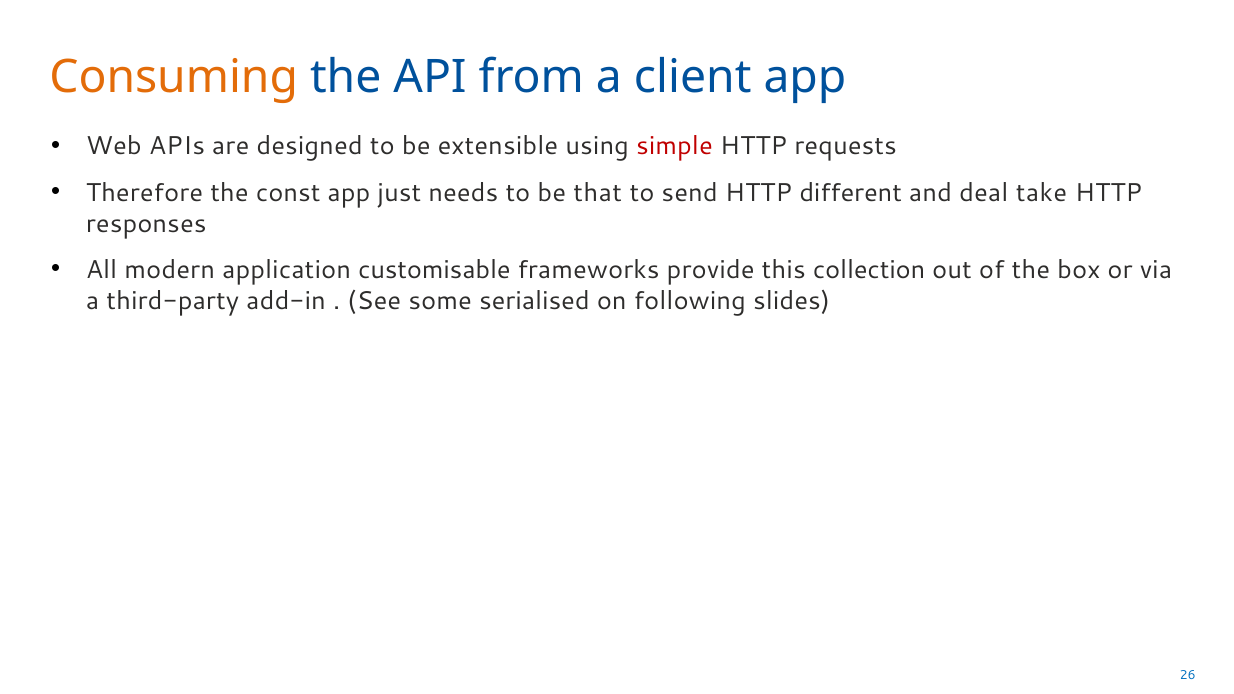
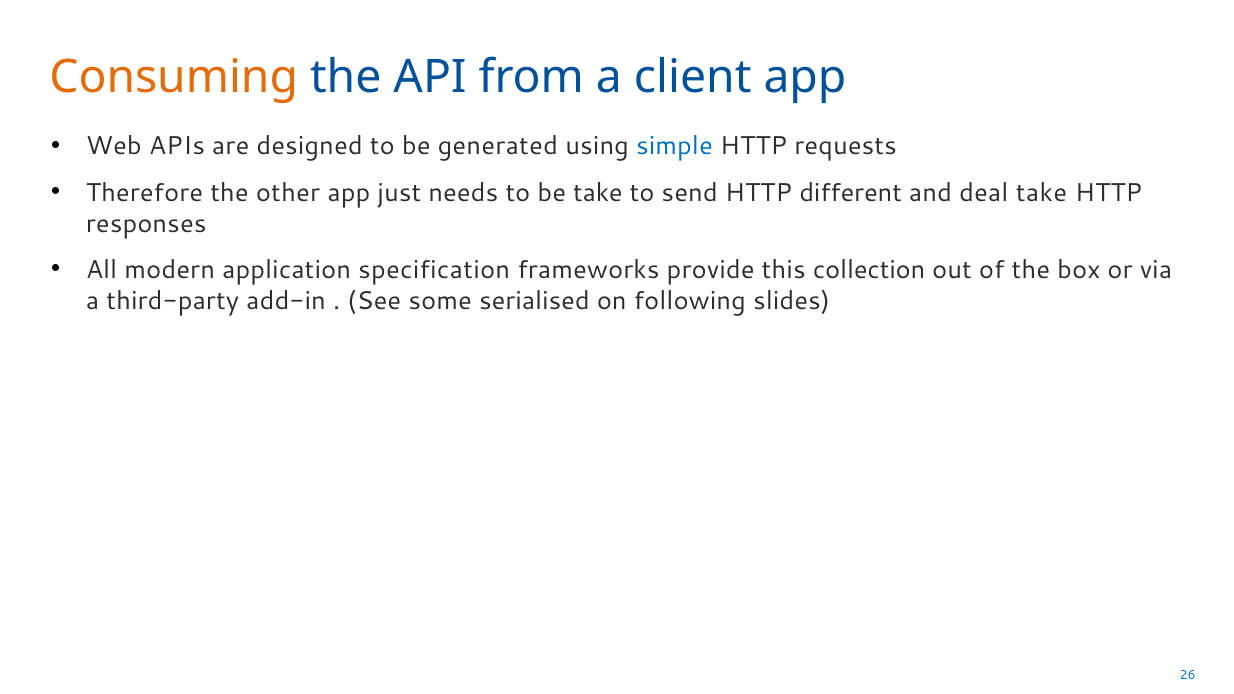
extensible: extensible -> generated
simple colour: red -> blue
const: const -> other
be that: that -> take
customisable: customisable -> specification
